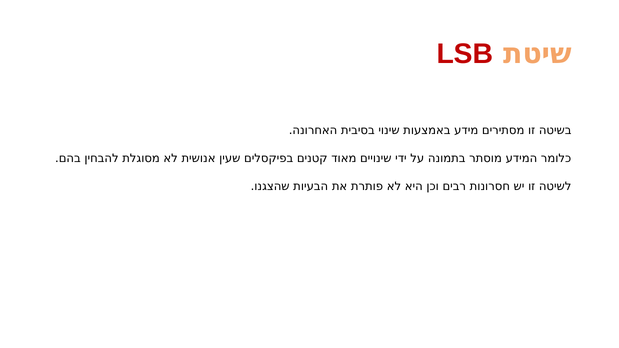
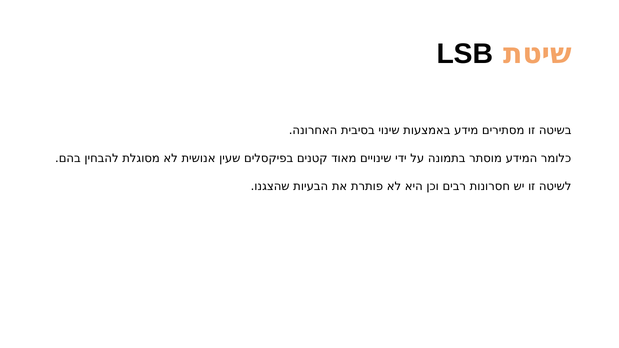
LSB colour: red -> black
